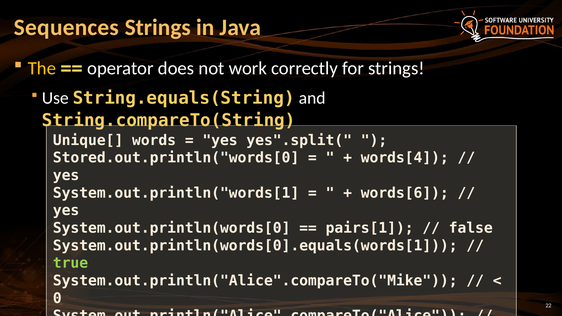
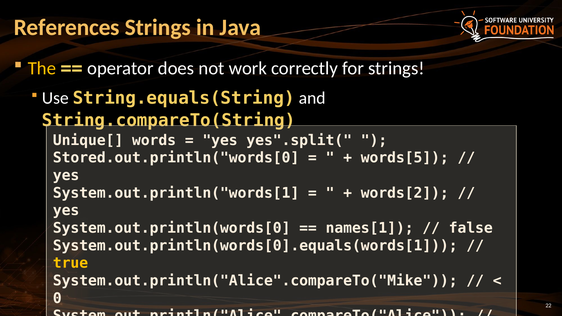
Sequences: Sequences -> References
words[4: words[4 -> words[5
words[6: words[6 -> words[2
pairs[1: pairs[1 -> names[1
true colour: light green -> yellow
